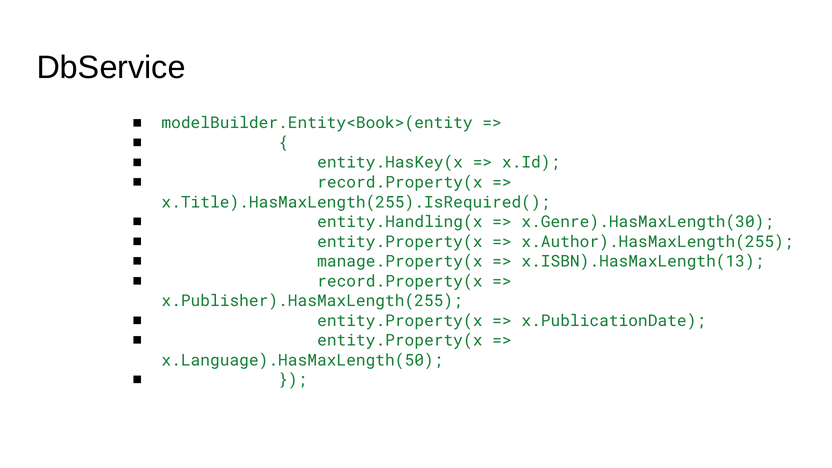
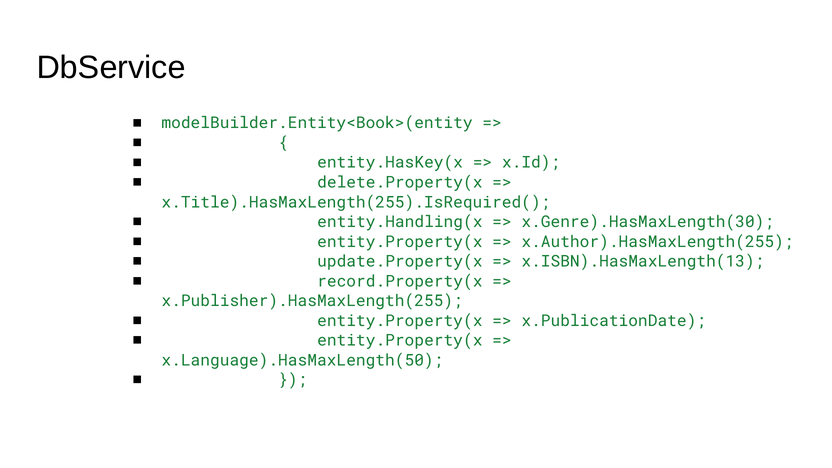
record.Property(x at (400, 182): record.Property(x -> delete.Property(x
manage.Property(x: manage.Property(x -> update.Property(x
